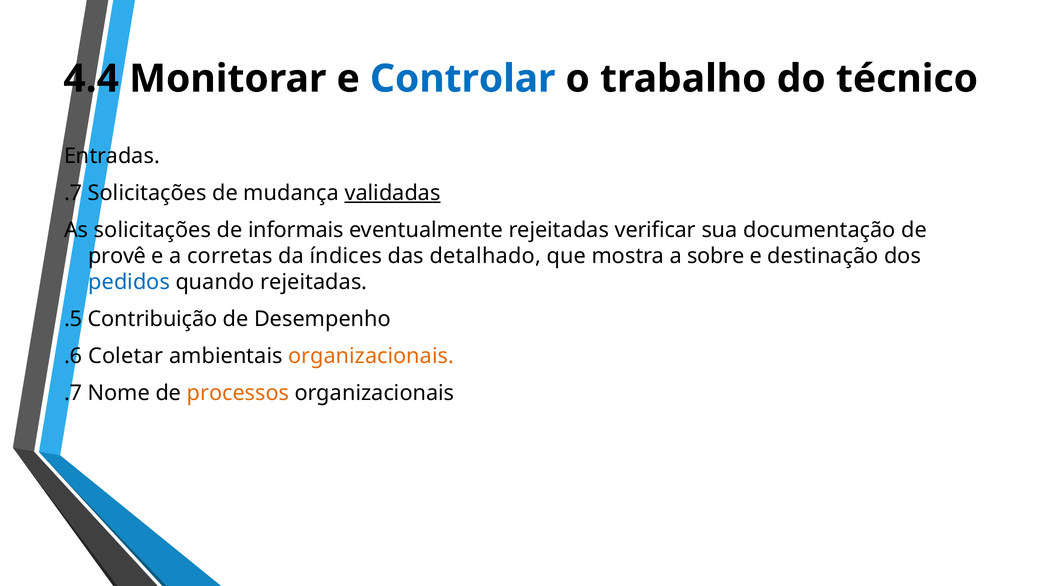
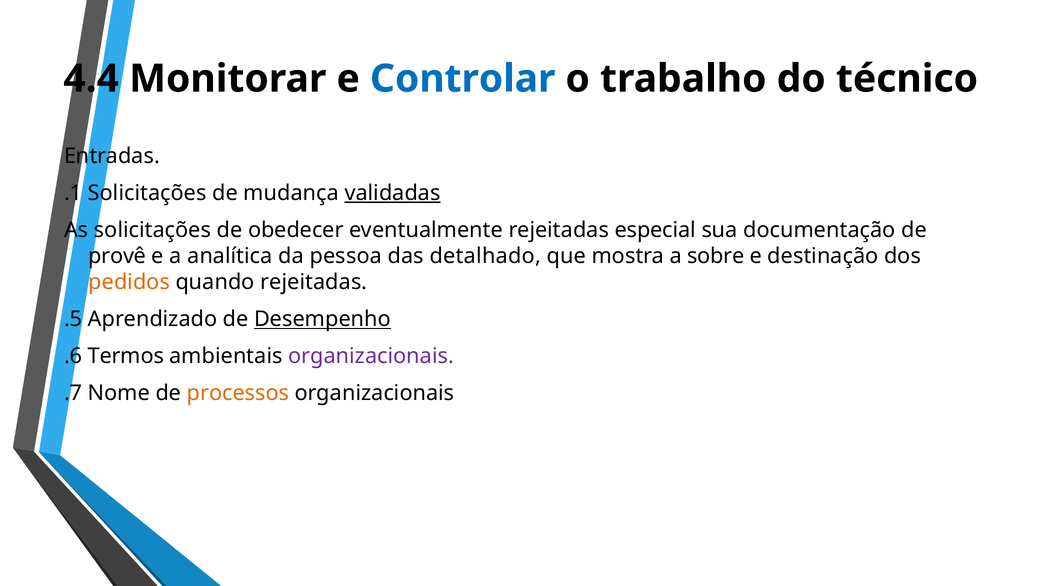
.7 at (73, 193): .7 -> .1
informais: informais -> obedecer
verificar: verificar -> especial
corretas: corretas -> analítica
índices: índices -> pessoa
pedidos colour: blue -> orange
Contribuição: Contribuição -> Aprendizado
Desempenho underline: none -> present
Coletar: Coletar -> Termos
organizacionais at (371, 356) colour: orange -> purple
